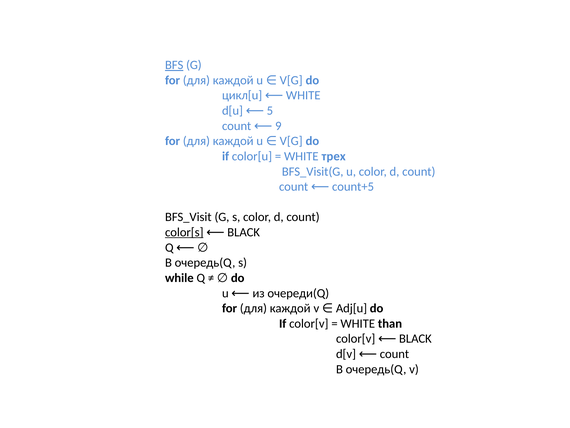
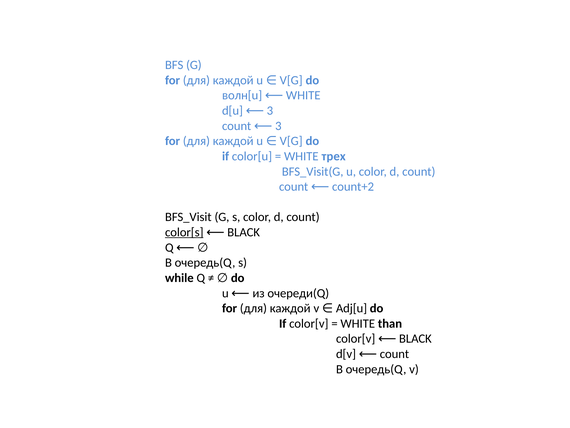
BFS underline: present -> none
цикл[u: цикл[u -> волн[u
d[u 5: 5 -> 3
count 9: 9 -> 3
count+5: count+5 -> count+2
